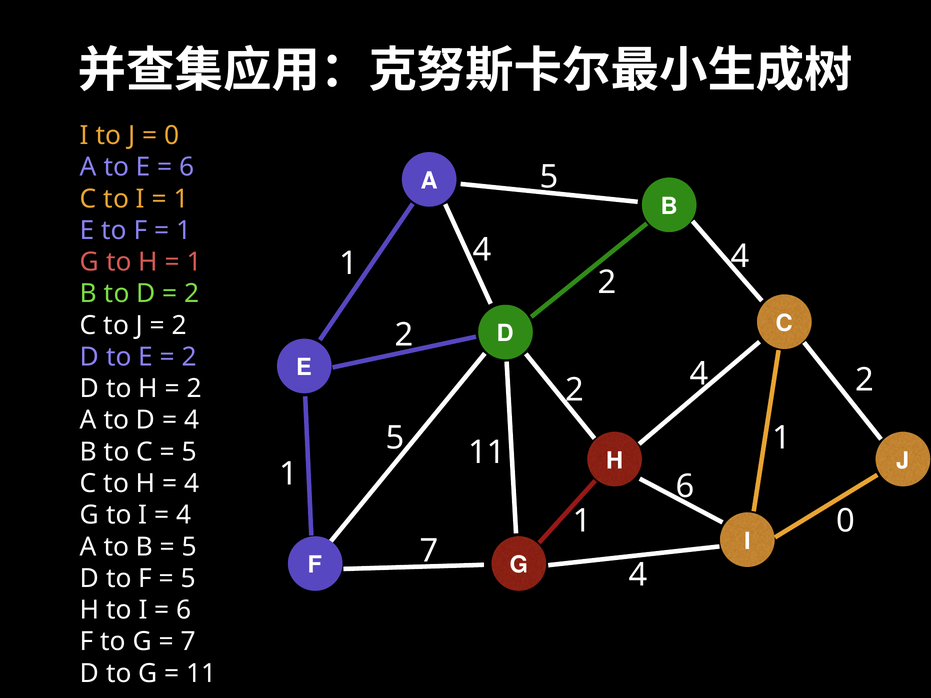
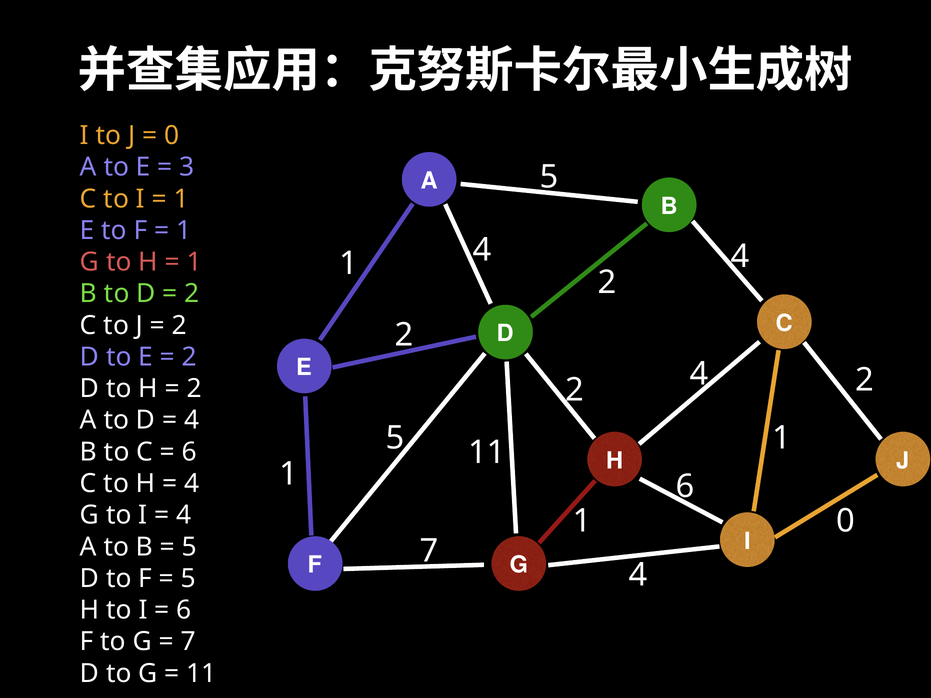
6 at (187, 167): 6 -> 3
5 at (189, 452): 5 -> 6
